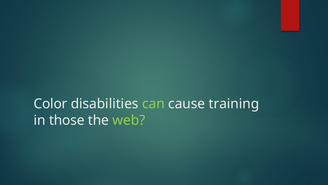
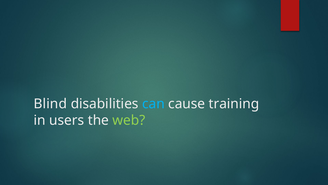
Color: Color -> Blind
can colour: light green -> light blue
those: those -> users
